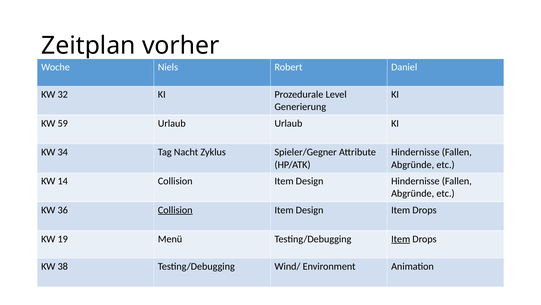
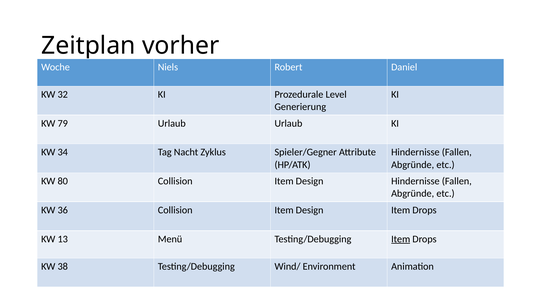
59: 59 -> 79
14: 14 -> 80
Collision at (175, 210) underline: present -> none
19: 19 -> 13
